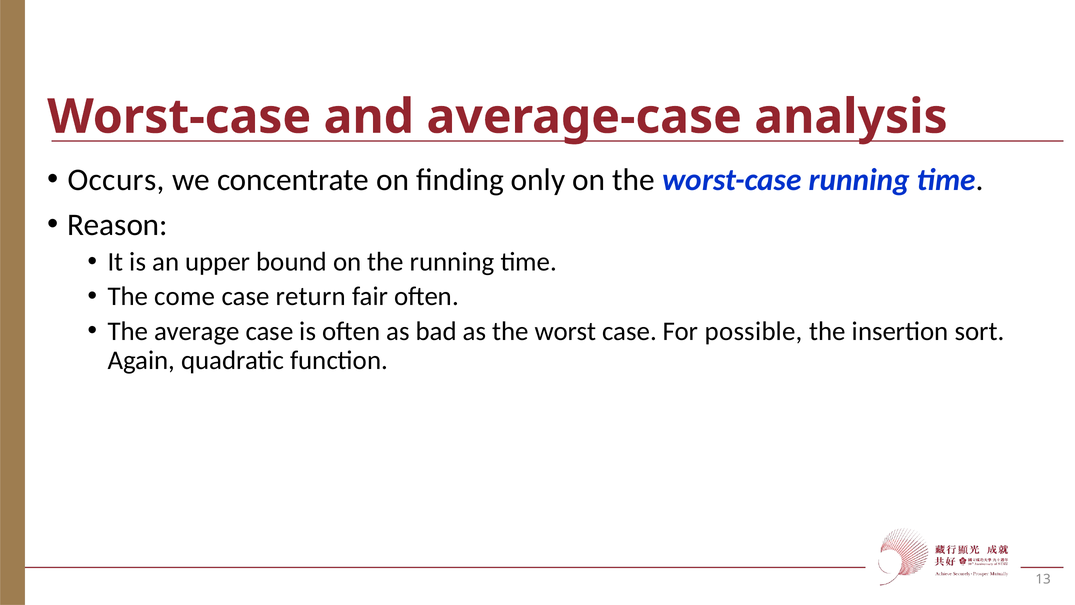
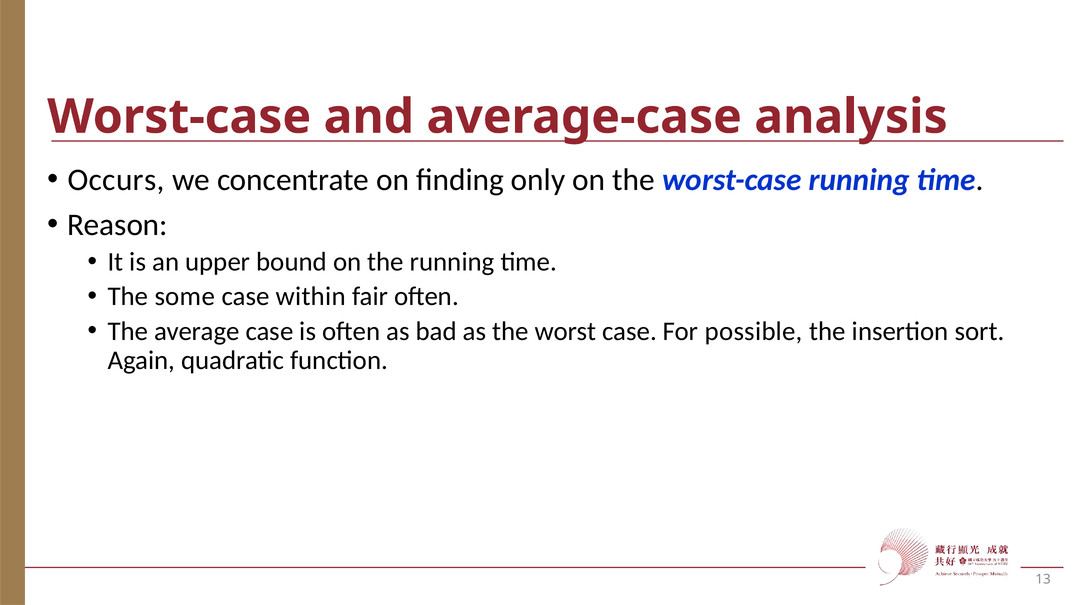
come: come -> some
return: return -> within
